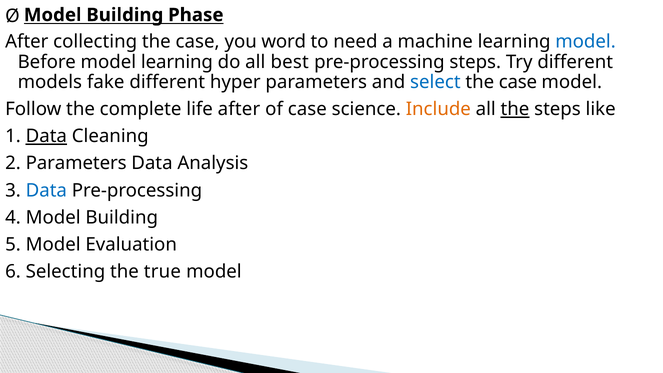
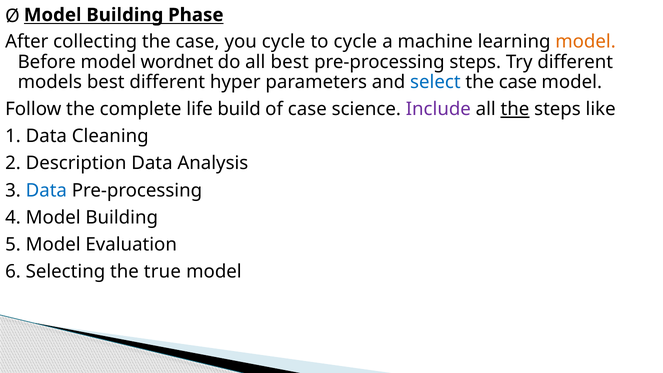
you word: word -> cycle
to need: need -> cycle
model at (586, 42) colour: blue -> orange
model learning: learning -> wordnet
models fake: fake -> best
life after: after -> build
Include colour: orange -> purple
Data at (46, 136) underline: present -> none
2 Parameters: Parameters -> Description
